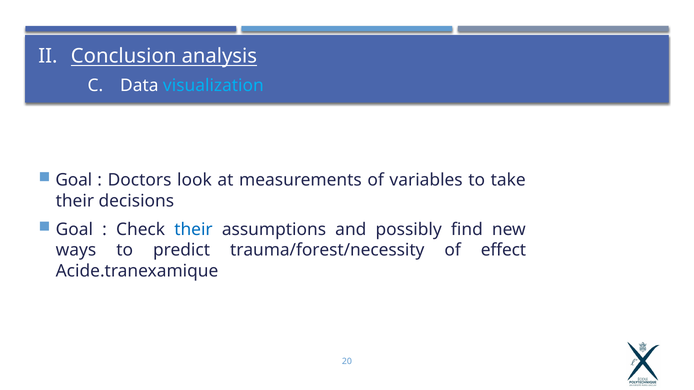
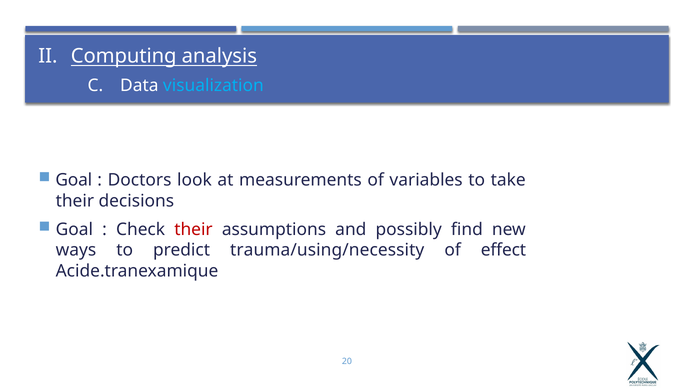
Conclusion: Conclusion -> Computing
their at (193, 230) colour: blue -> red
trauma/forest/necessity: trauma/forest/necessity -> trauma/using/necessity
